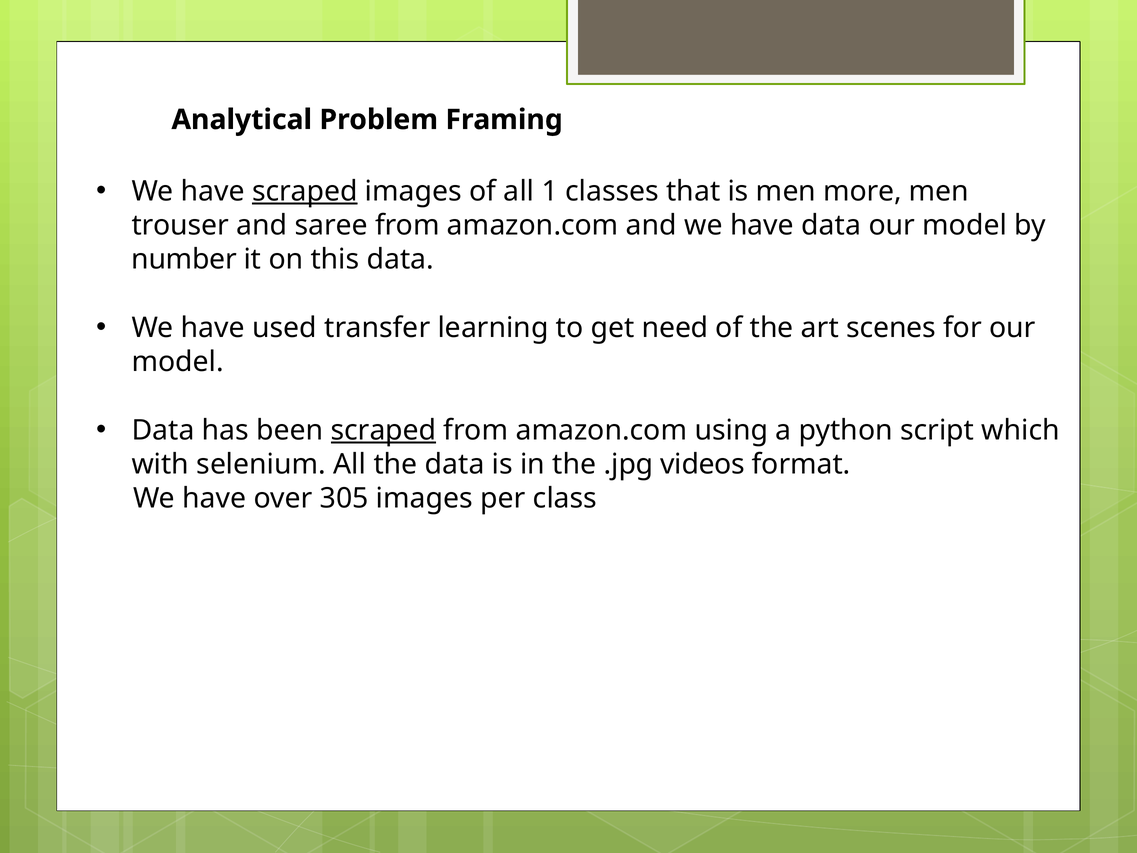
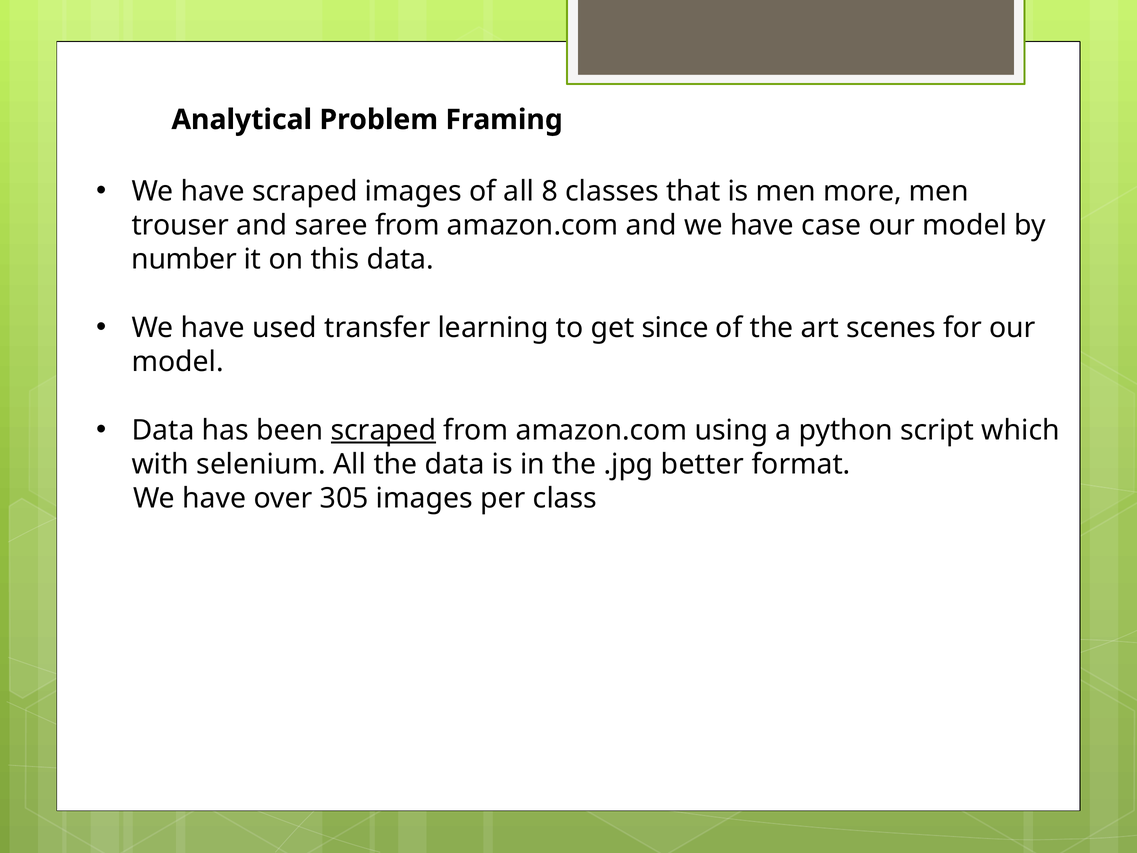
scraped at (305, 191) underline: present -> none
1: 1 -> 8
have data: data -> case
need: need -> since
videos: videos -> better
